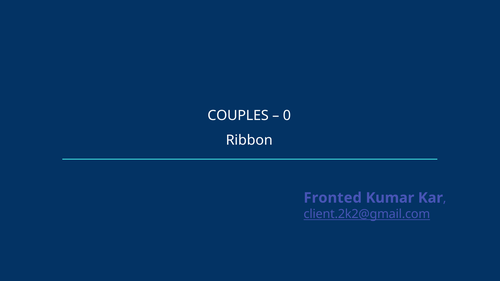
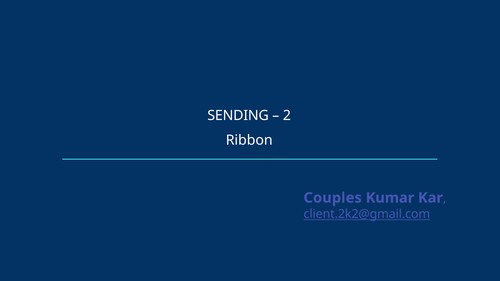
COUPLES: COUPLES -> SENDING
0: 0 -> 2
Fronted: Fronted -> Couples
